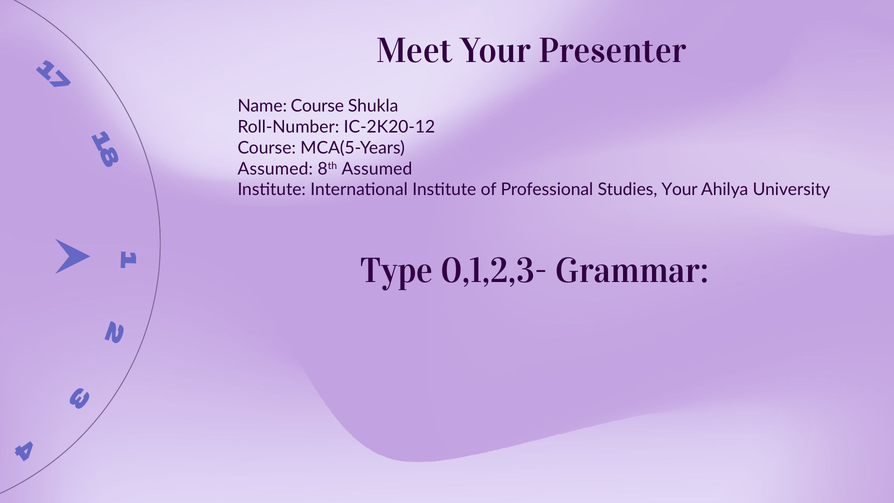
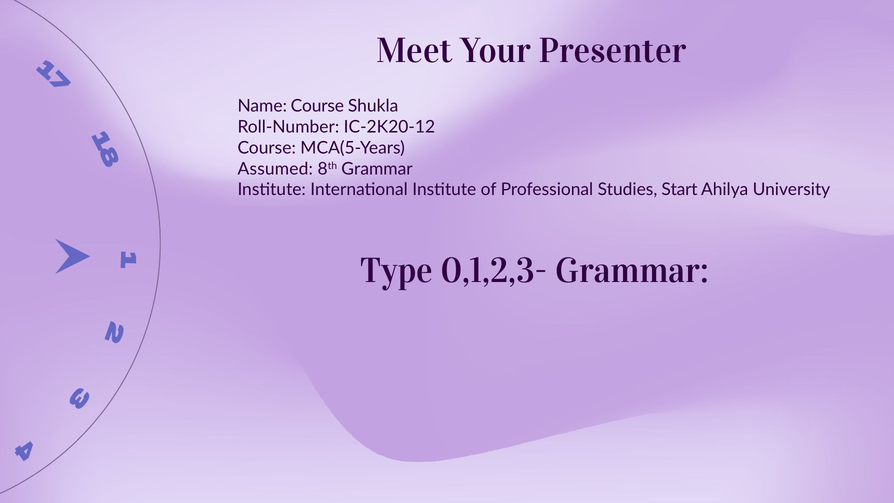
8th Assumed: Assumed -> Grammar
Studies Your: Your -> Start
